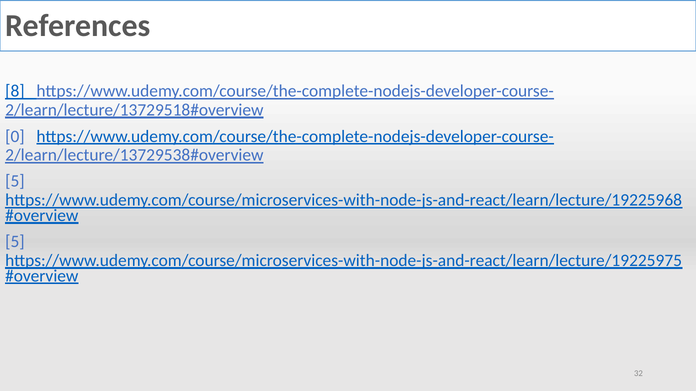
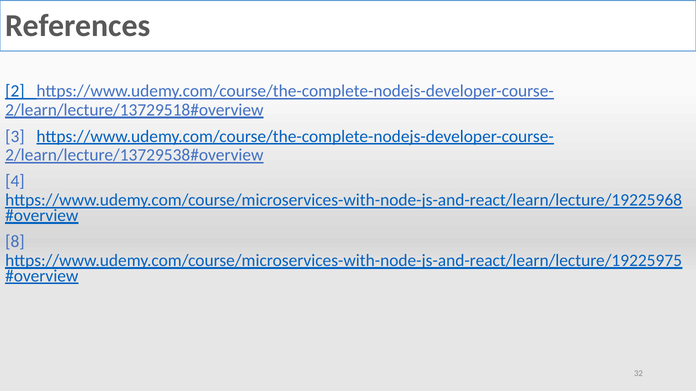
8: 8 -> 2
0: 0 -> 3
5 at (15, 181): 5 -> 4
5 at (15, 242): 5 -> 8
